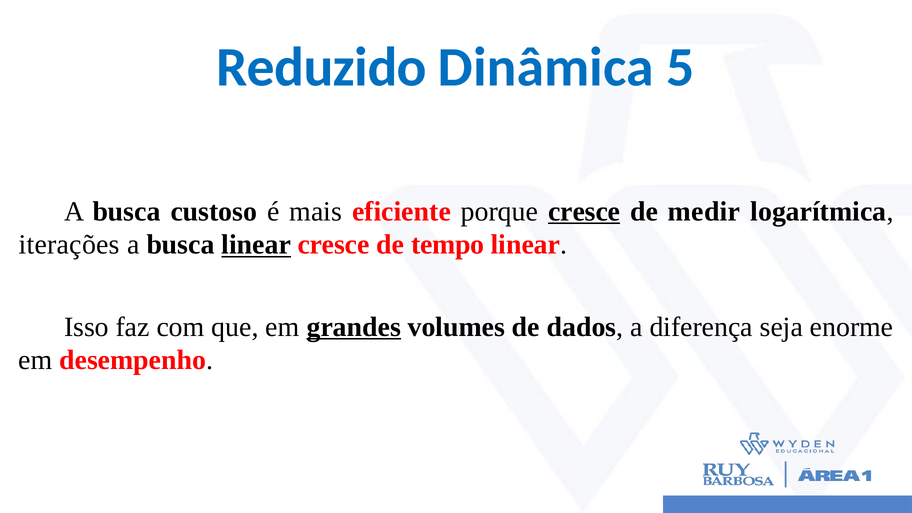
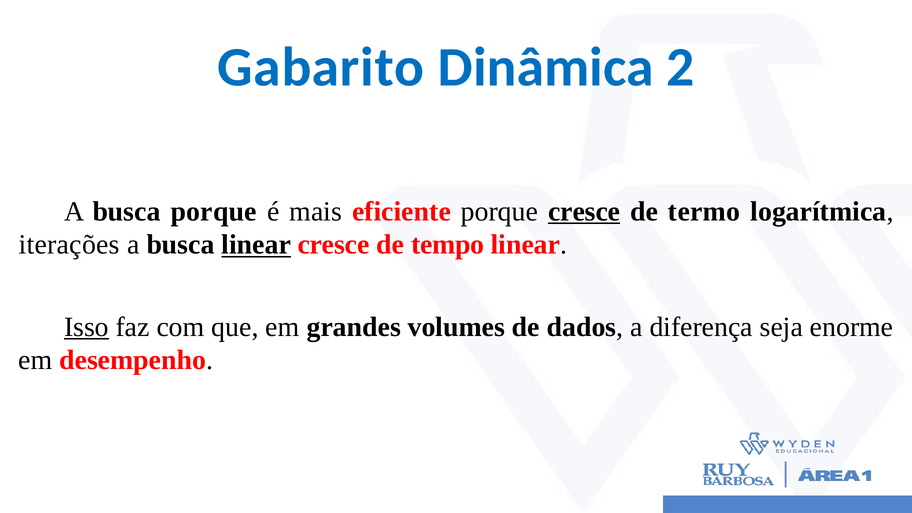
Reduzido: Reduzido -> Gabarito
5: 5 -> 2
busca custoso: custoso -> porque
medir: medir -> termo
Isso underline: none -> present
grandes underline: present -> none
